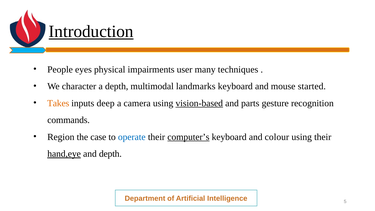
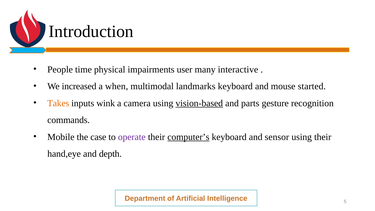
Introduction underline: present -> none
eyes: eyes -> time
techniques: techniques -> interactive
character: character -> increased
a depth: depth -> when
deep: deep -> wink
Region: Region -> Mobile
operate colour: blue -> purple
colour: colour -> sensor
hand,eye underline: present -> none
